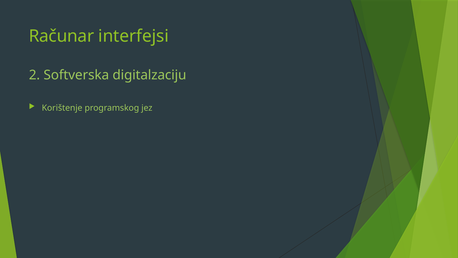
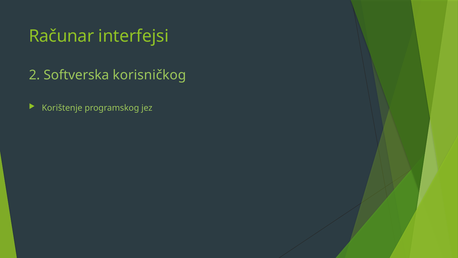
digitalzaciju: digitalzaciju -> korisničkog
